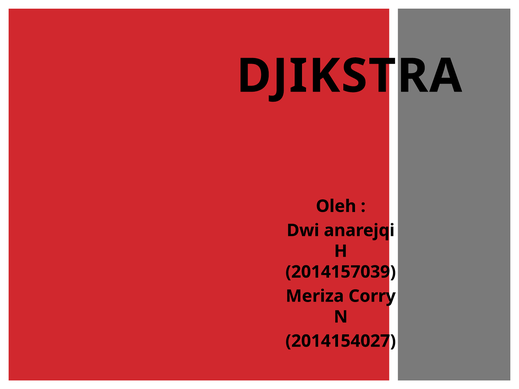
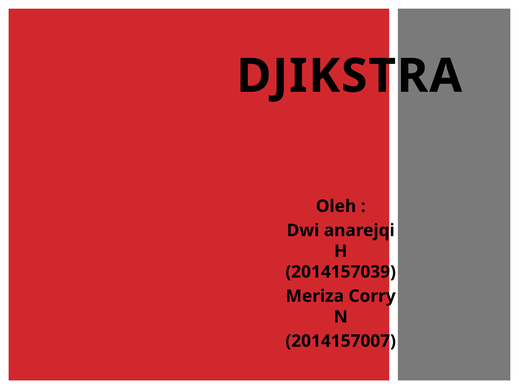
2014154027: 2014154027 -> 2014157007
